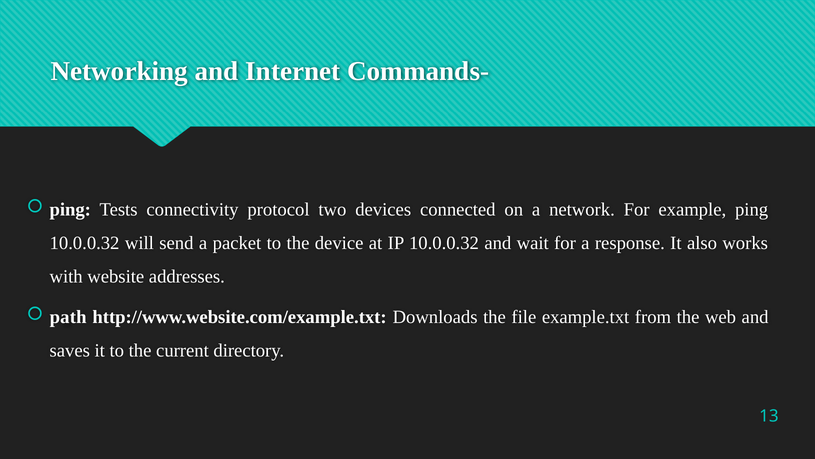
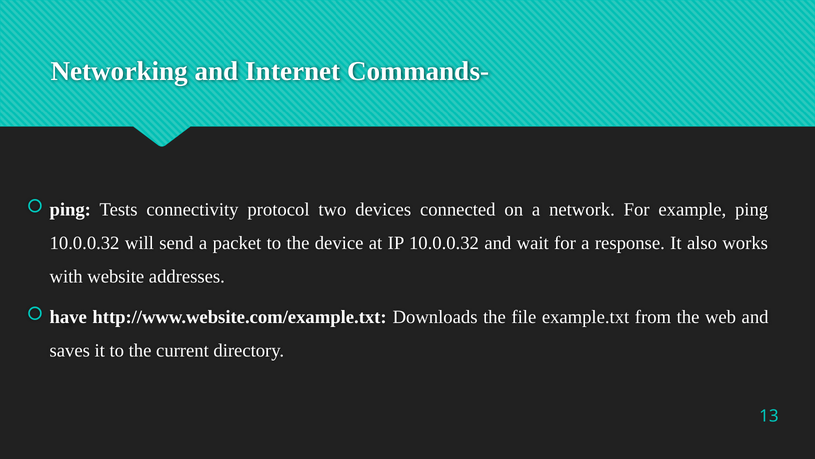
path: path -> have
